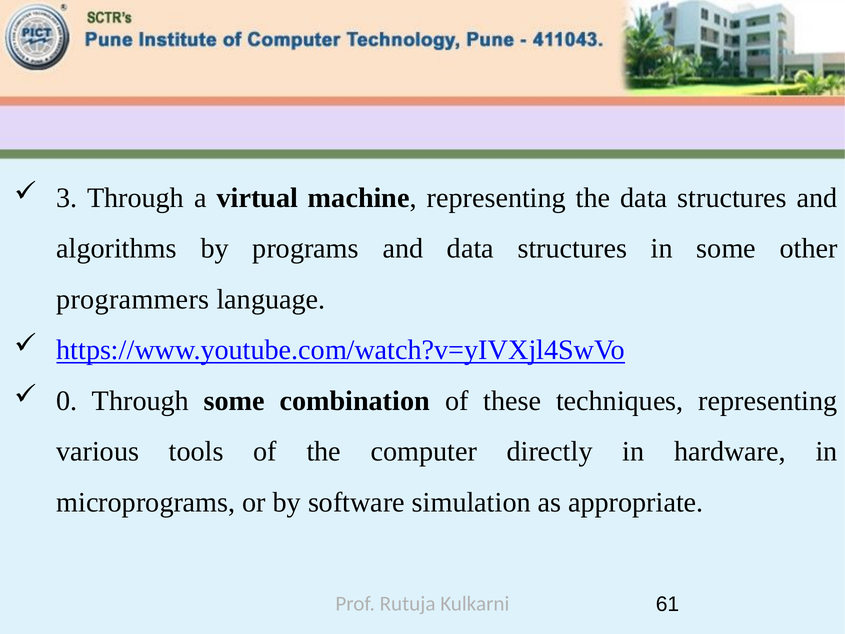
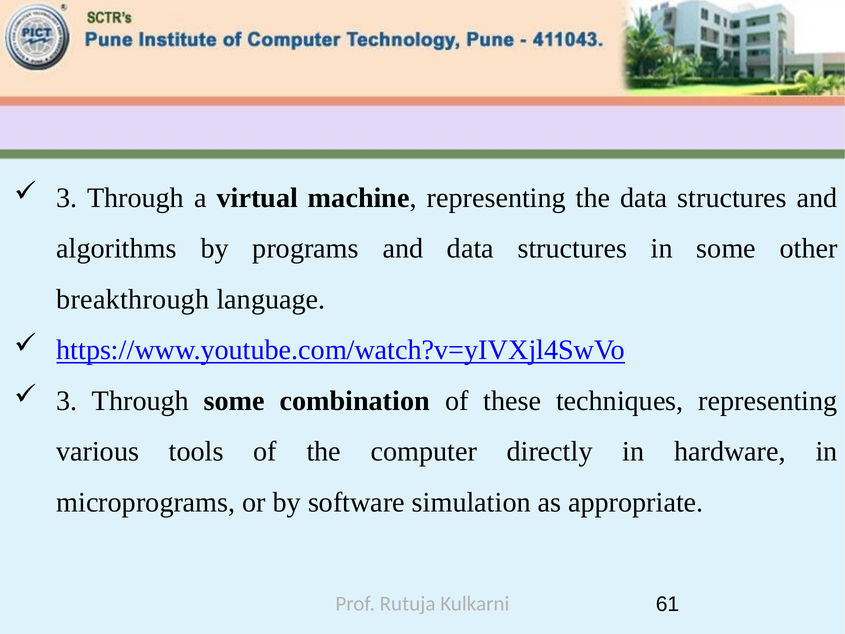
programmers: programmers -> breakthrough
0 at (67, 401): 0 -> 3
